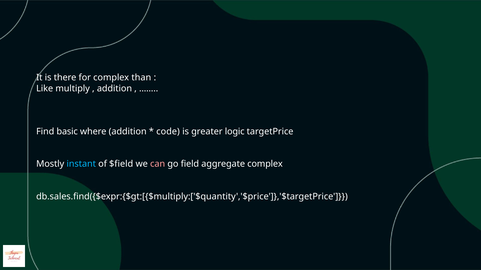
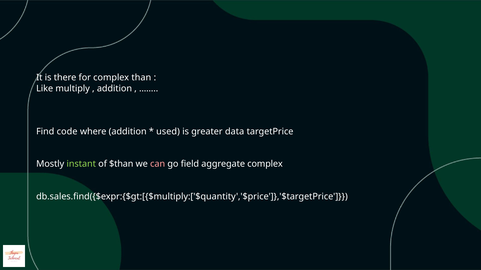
basic: basic -> code
code: code -> used
logic: logic -> data
instant colour: light blue -> light green
$field: $field -> $than
